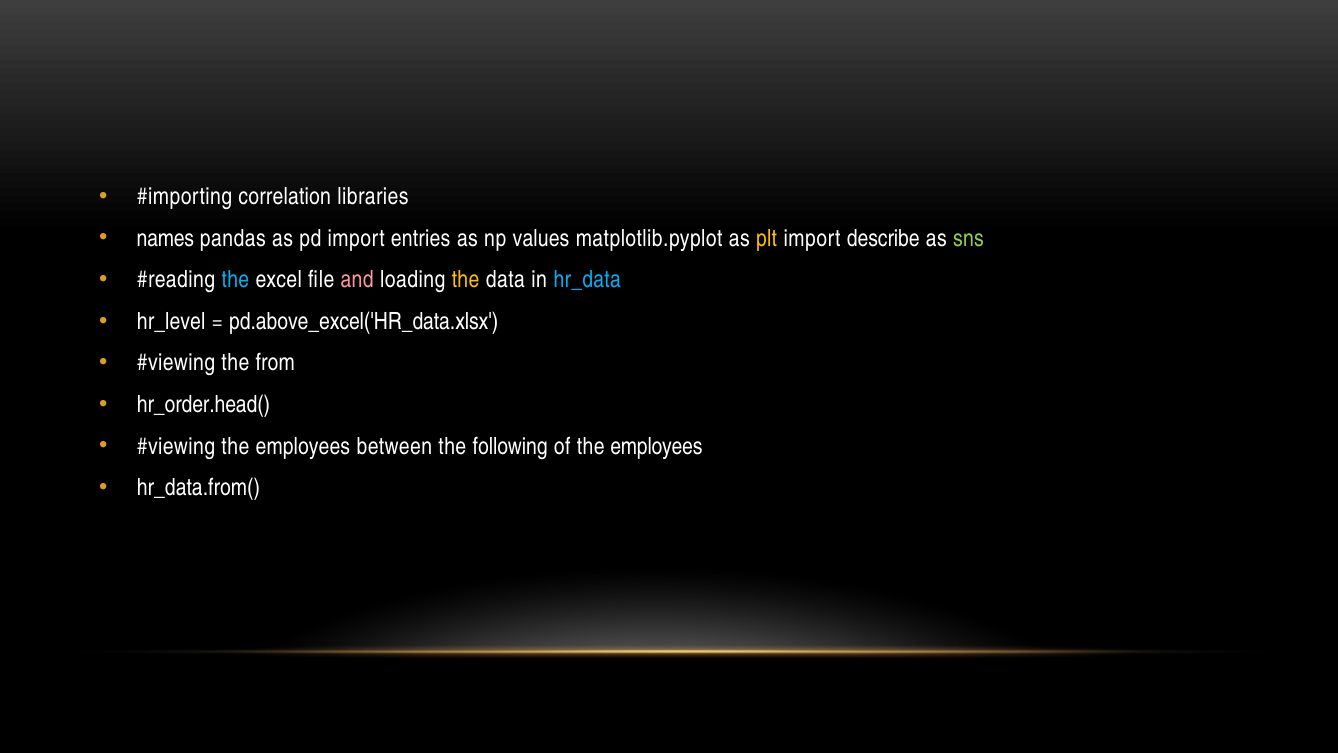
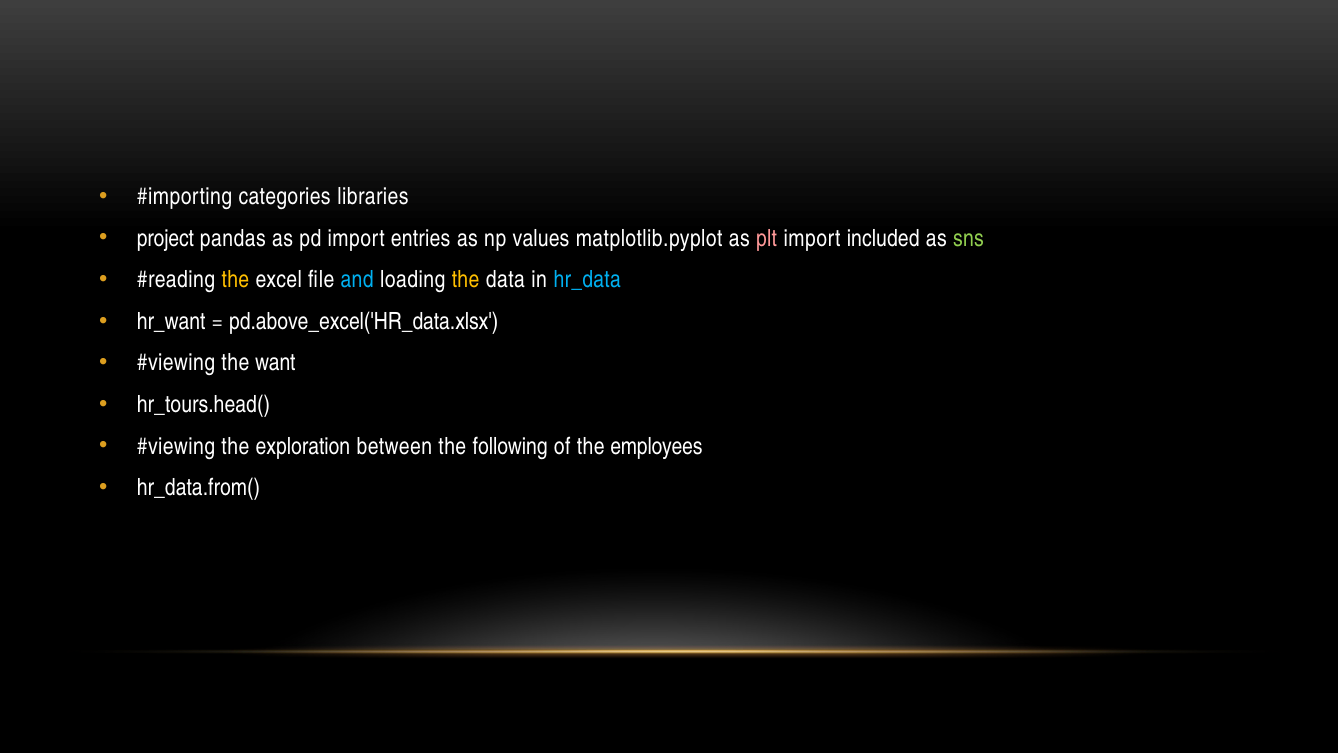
correlation: correlation -> categories
names: names -> project
plt colour: yellow -> pink
describe: describe -> included
the at (235, 280) colour: light blue -> yellow
and colour: pink -> light blue
hr_level: hr_level -> hr_want
from: from -> want
hr_order.head(: hr_order.head( -> hr_tours.head(
employees at (303, 446): employees -> exploration
